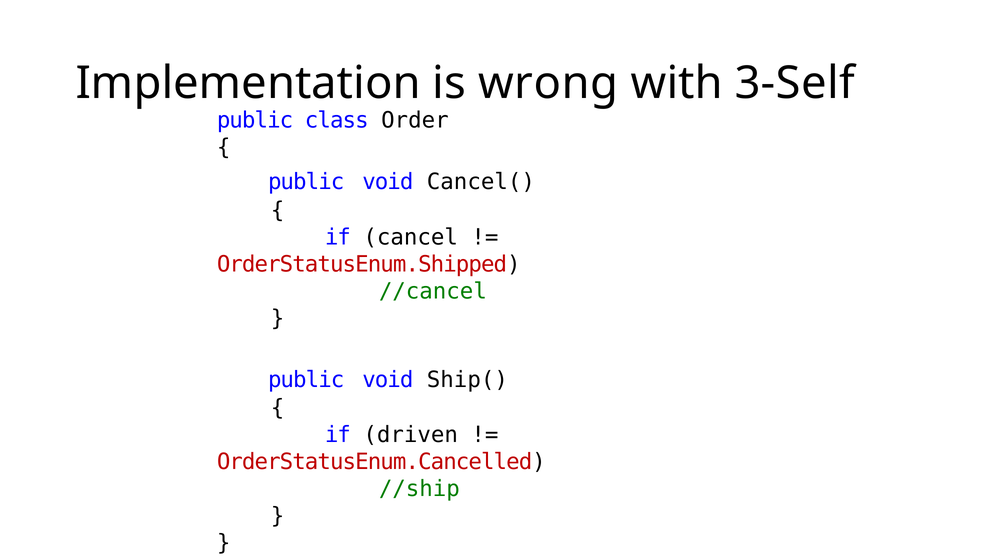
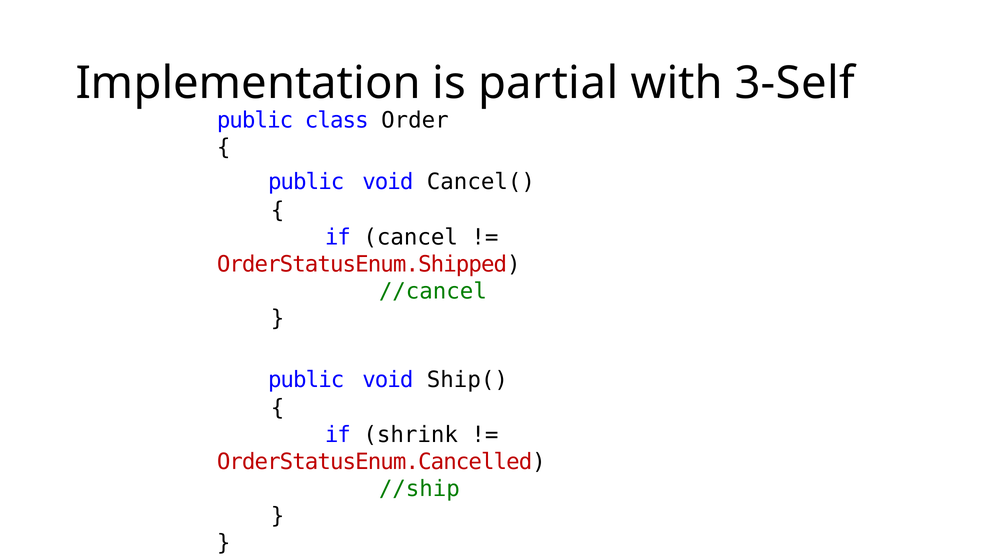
wrong: wrong -> partial
driven: driven -> shrink
